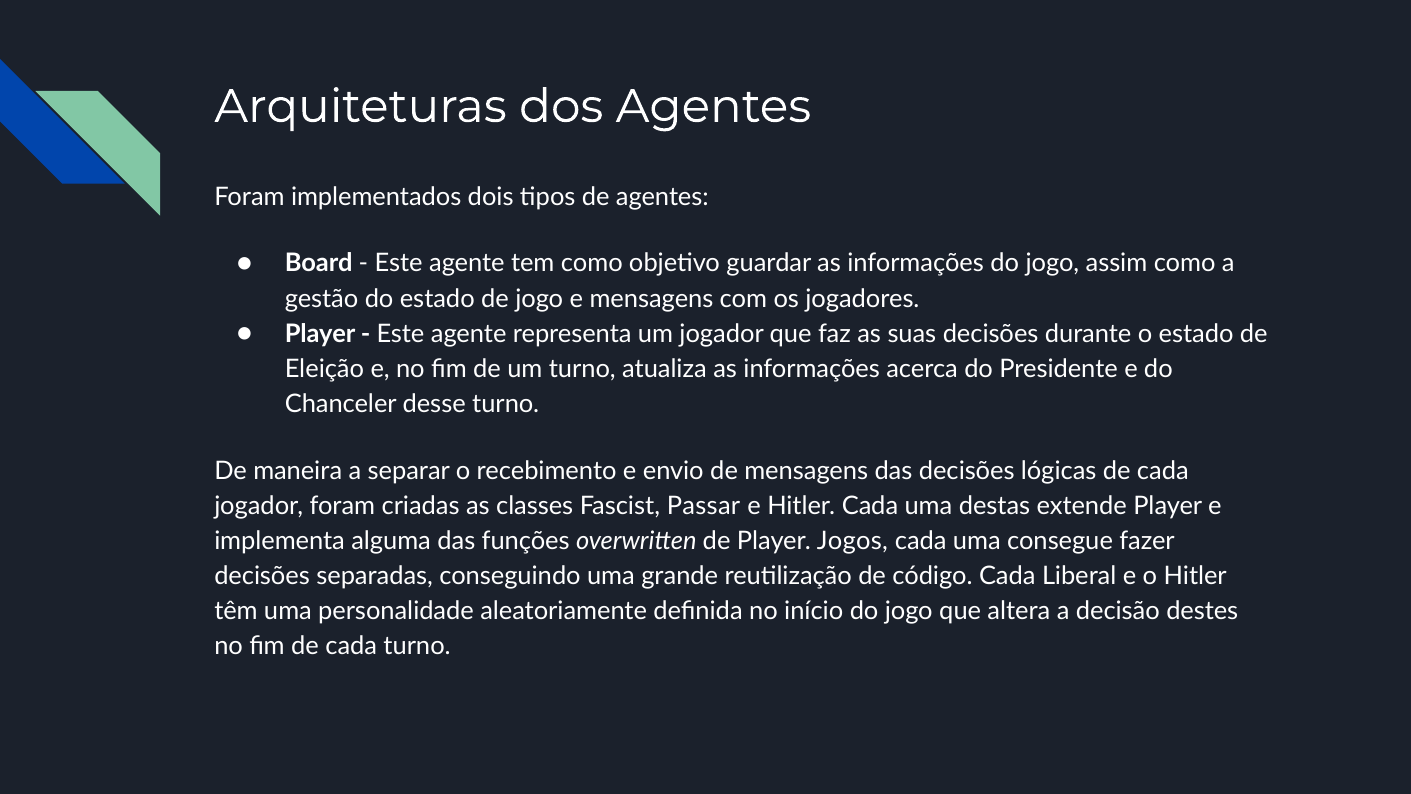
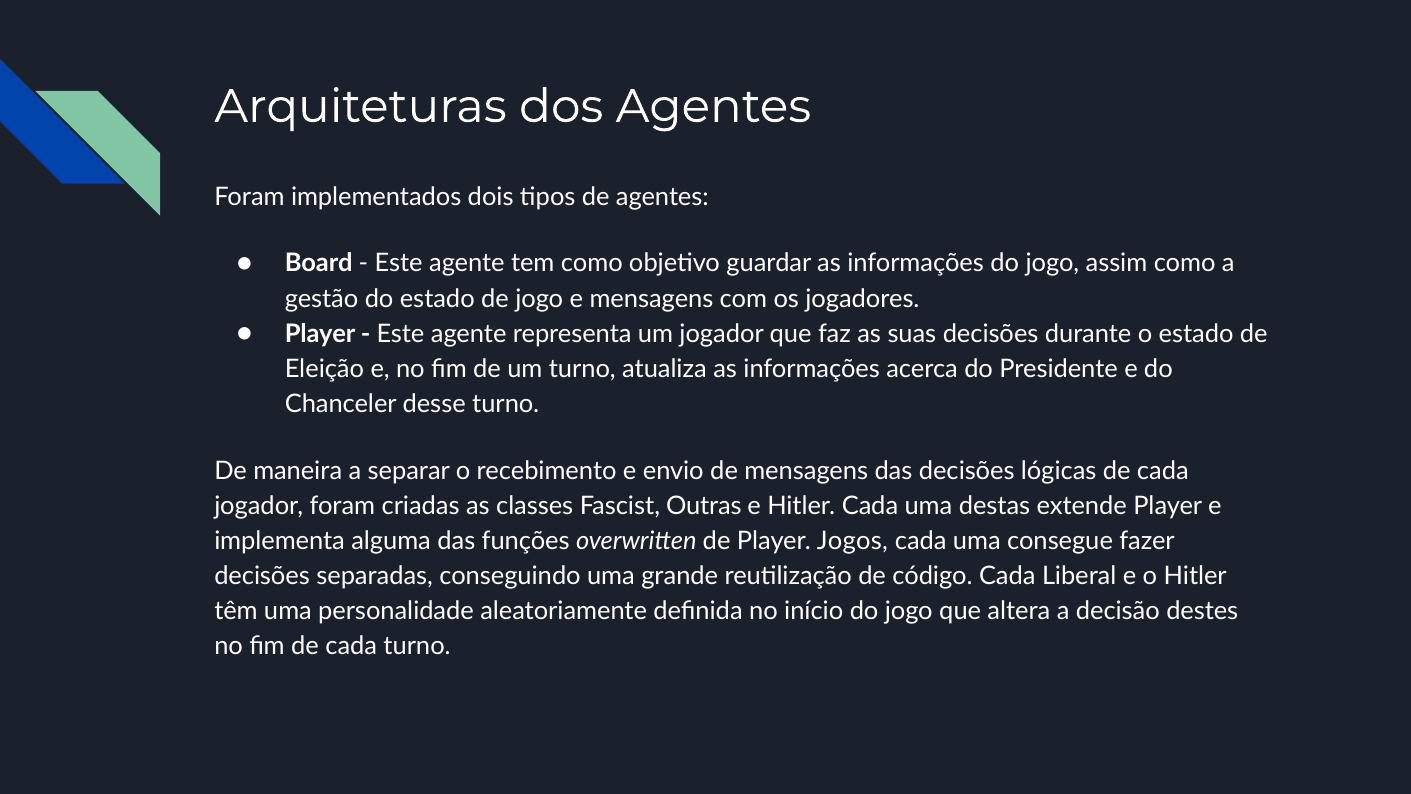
Passar: Passar -> Outras
